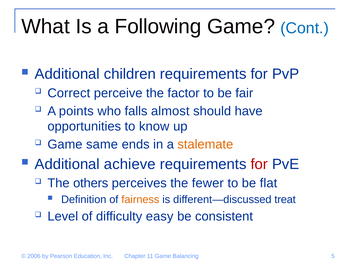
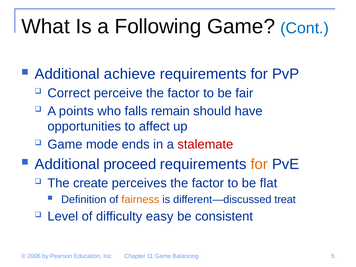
children: children -> achieve
almost: almost -> remain
know: know -> affect
same: same -> mode
stalemate colour: orange -> red
achieve: achieve -> proceed
for at (259, 164) colour: red -> orange
others: others -> create
perceives the fewer: fewer -> factor
